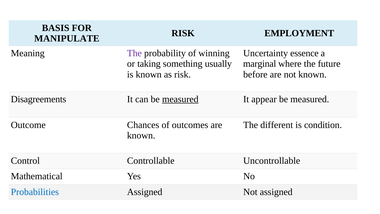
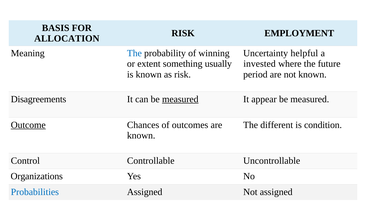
MANIPULATE: MANIPULATE -> ALLOCATION
The at (134, 53) colour: purple -> blue
essence: essence -> helpful
taking: taking -> extent
marginal: marginal -> invested
before: before -> period
Outcome underline: none -> present
Mathematical: Mathematical -> Organizations
